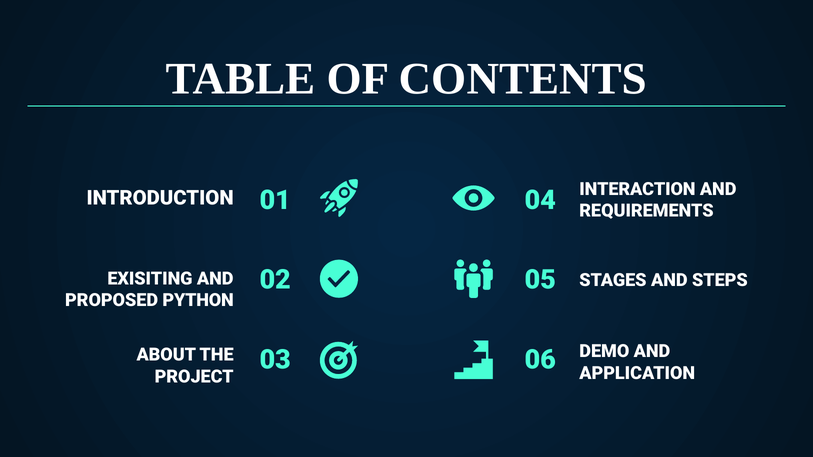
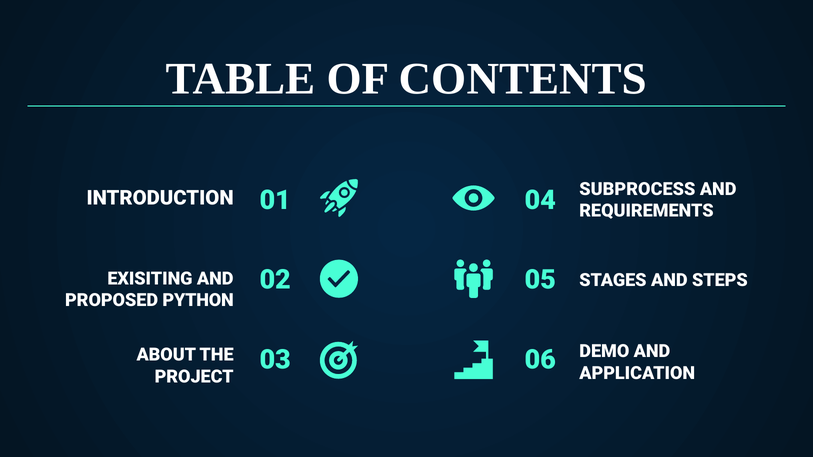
INTERACTION: INTERACTION -> SUBPROCESS
